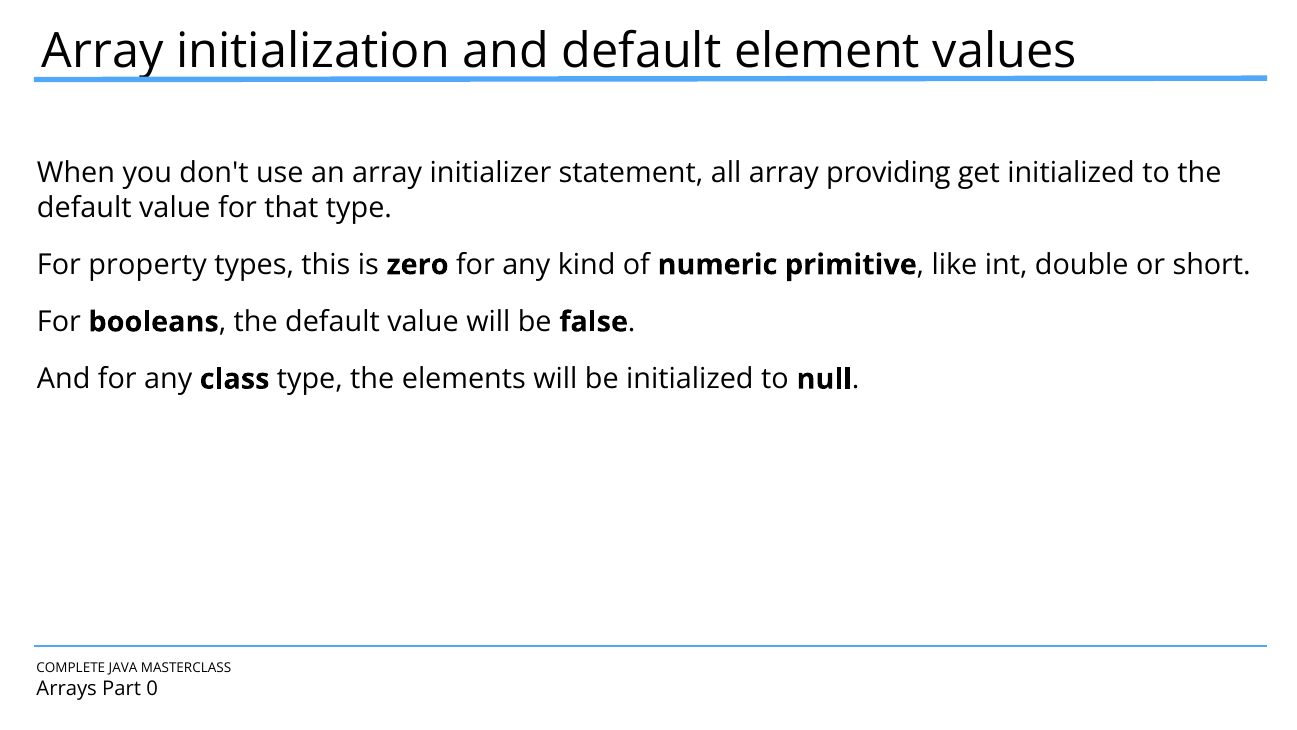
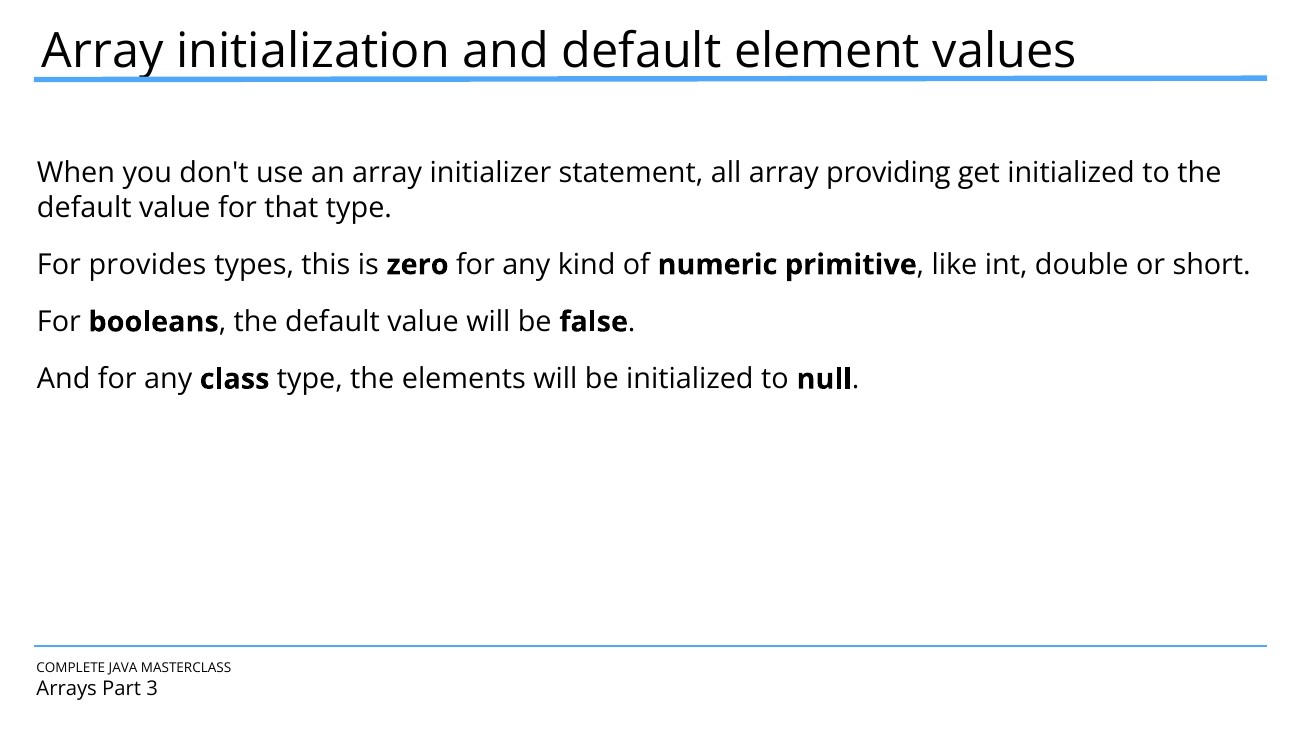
property: property -> provides
0: 0 -> 3
